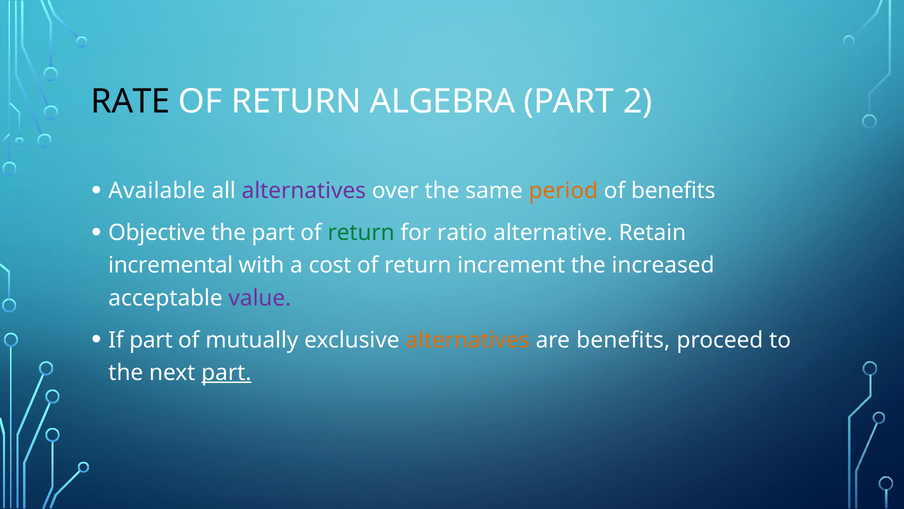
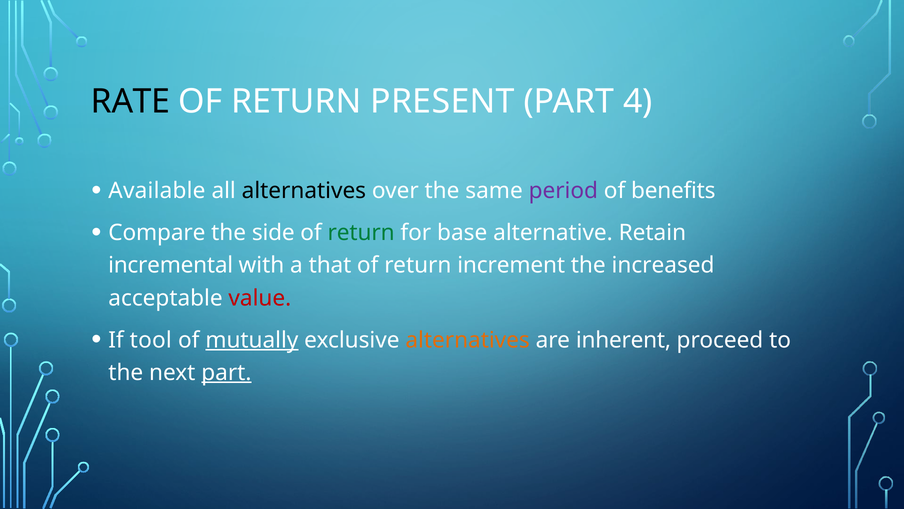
ALGEBRA: ALGEBRA -> PRESENT
2: 2 -> 4
alternatives at (304, 191) colour: purple -> black
period colour: orange -> purple
Objective: Objective -> Compare
the part: part -> side
ratio: ratio -> base
cost: cost -> that
value colour: purple -> red
If part: part -> tool
mutually underline: none -> present
are benefits: benefits -> inherent
